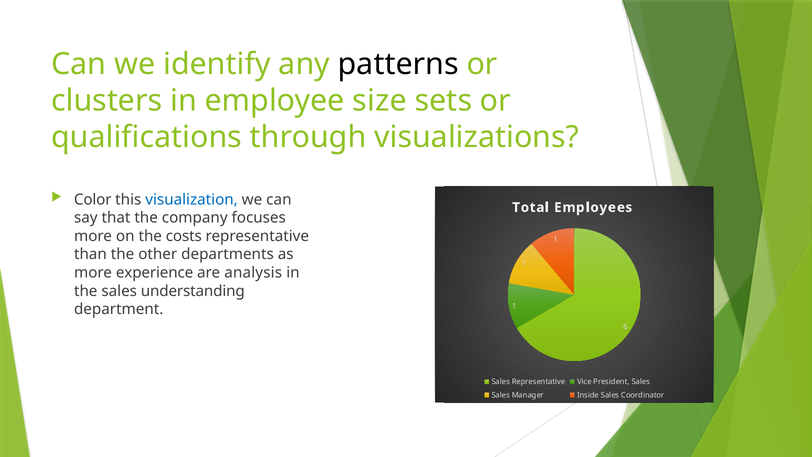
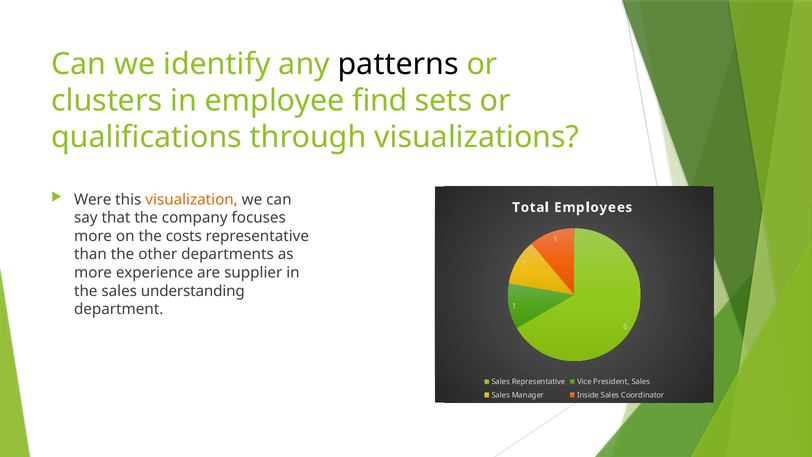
size: size -> find
Color: Color -> Were
visualization colour: blue -> orange
analysis: analysis -> supplier
